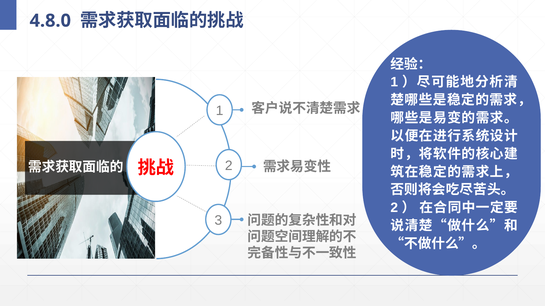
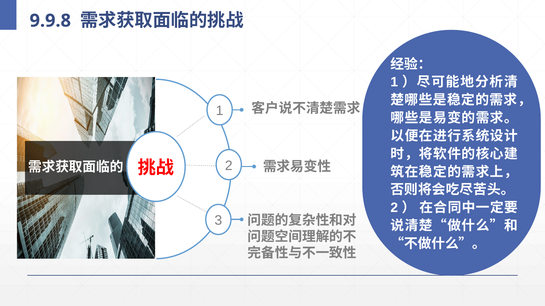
4.8.0: 4.8.0 -> 9.9.8
